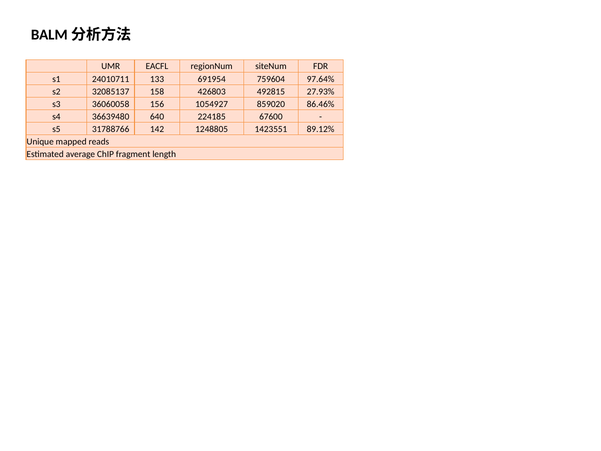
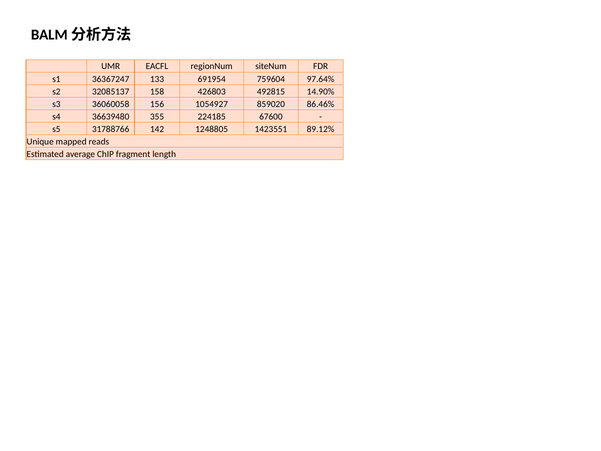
24010711: 24010711 -> 36367247
27.93%: 27.93% -> 14.90%
640: 640 -> 355
